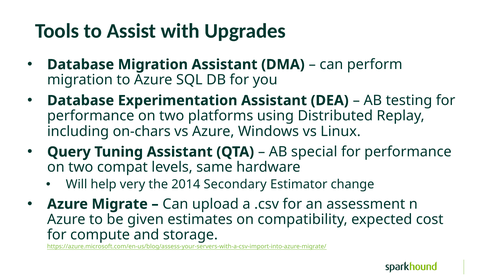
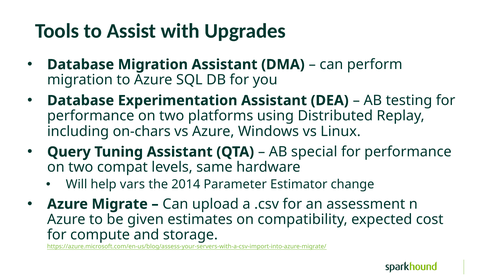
very: very -> vars
Secondary: Secondary -> Parameter
